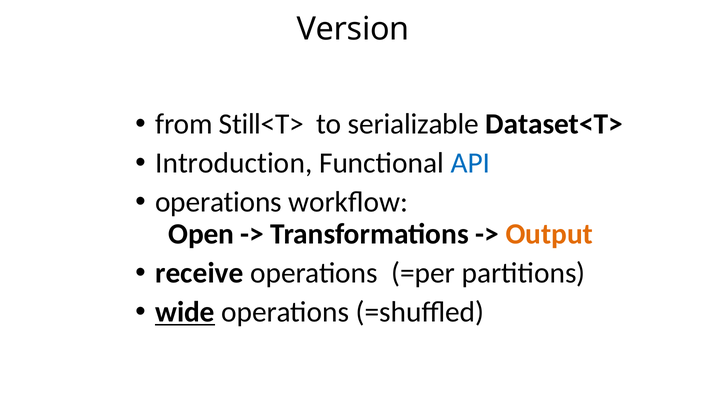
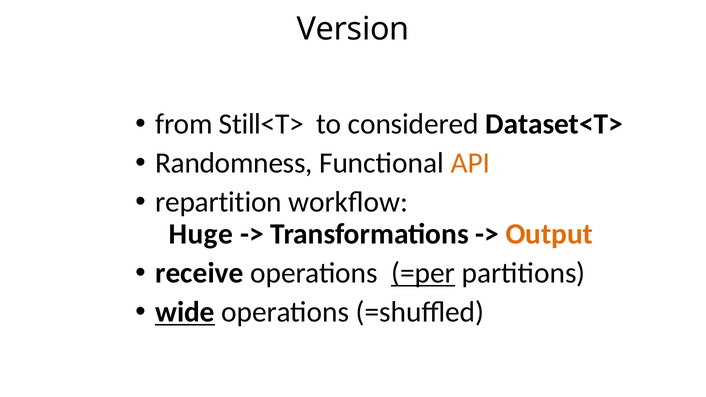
serializable: serializable -> considered
Introduction: Introduction -> Randomness
API colour: blue -> orange
operations at (219, 202): operations -> repartition
Open: Open -> Huge
=per underline: none -> present
